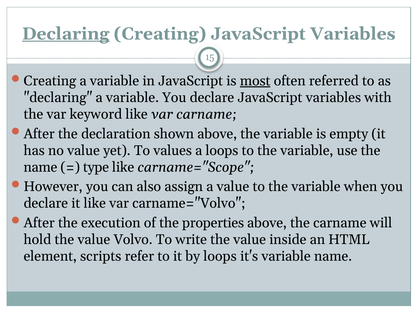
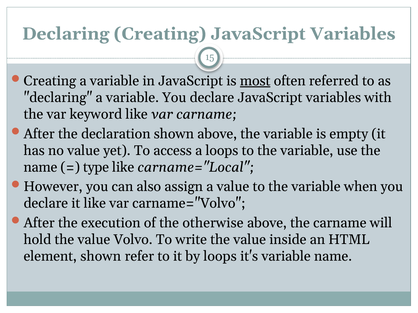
Declaring at (66, 34) underline: present -> none
values: values -> access
carname="Scope: carname="Scope -> carname="Local
properties: properties -> otherwise
element scripts: scripts -> shown
